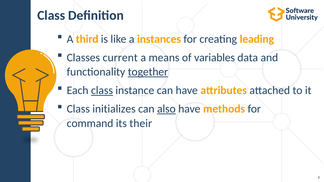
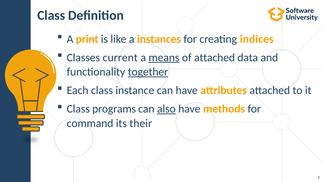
third: third -> print
leading: leading -> indices
means underline: none -> present
of variables: variables -> attached
class at (102, 91) underline: present -> none
initializes: initializes -> programs
